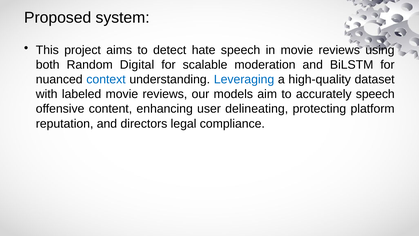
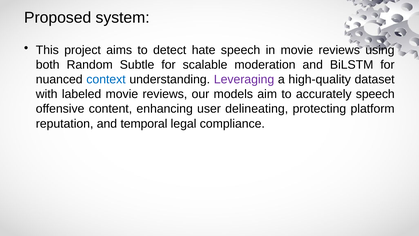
Digital: Digital -> Subtle
Leveraging colour: blue -> purple
directors: directors -> temporal
